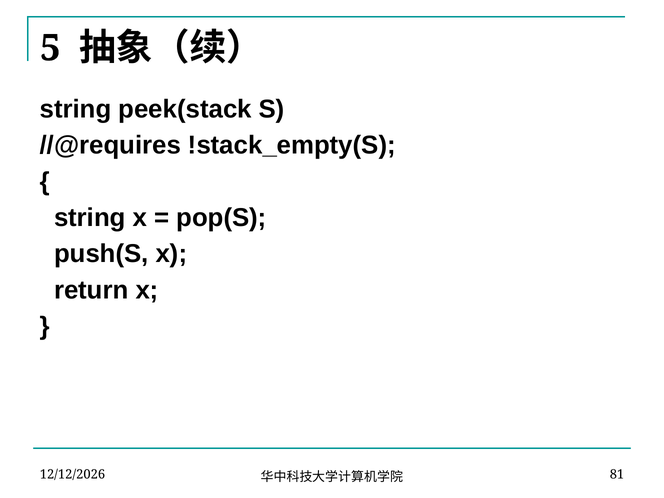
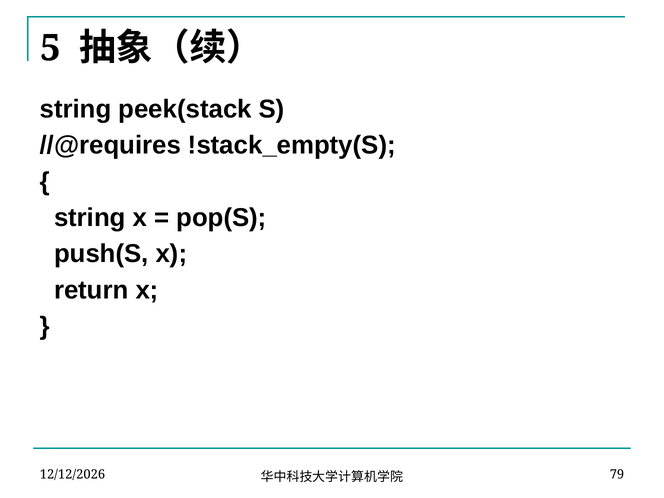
81: 81 -> 79
